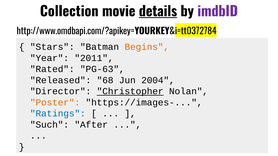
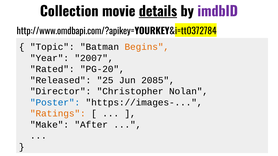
Stars: Stars -> Topic
2011: 2011 -> 2007
PG-63: PG-63 -> PG-20
68: 68 -> 25
2004: 2004 -> 2085
Christopher underline: present -> none
Poster colour: orange -> blue
Ratings colour: blue -> orange
Such: Such -> Make
